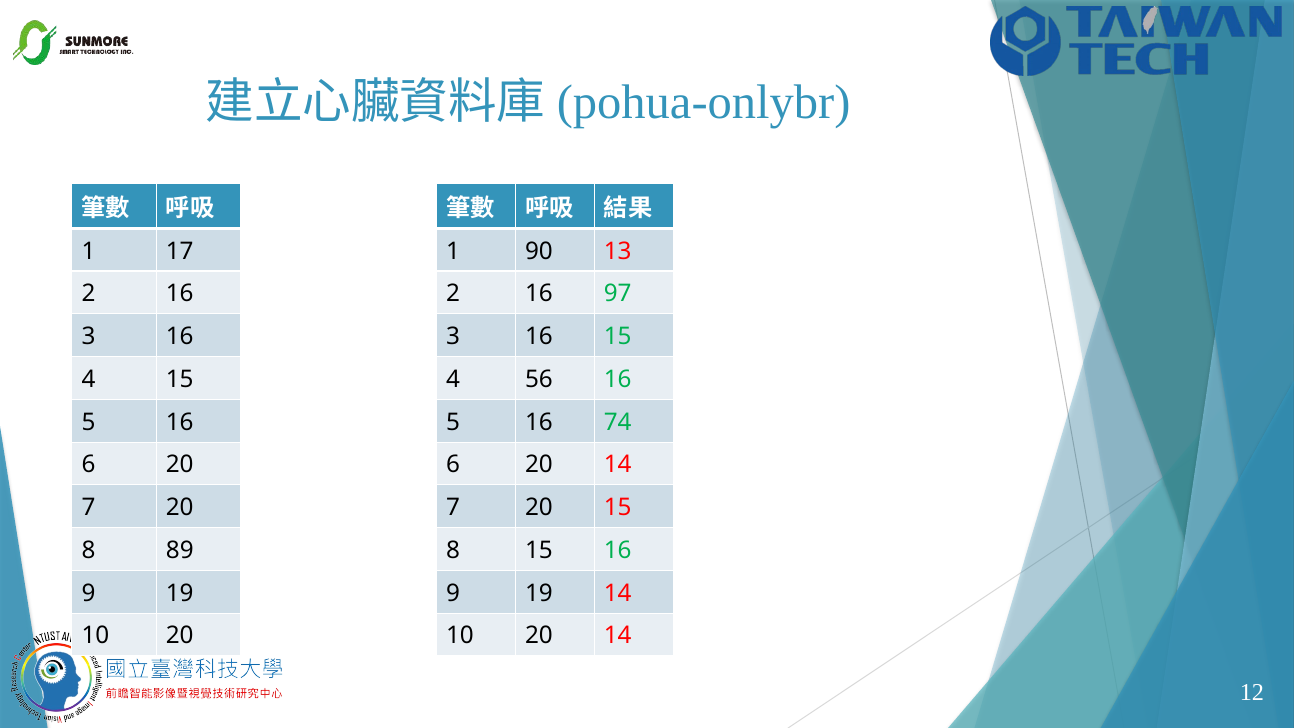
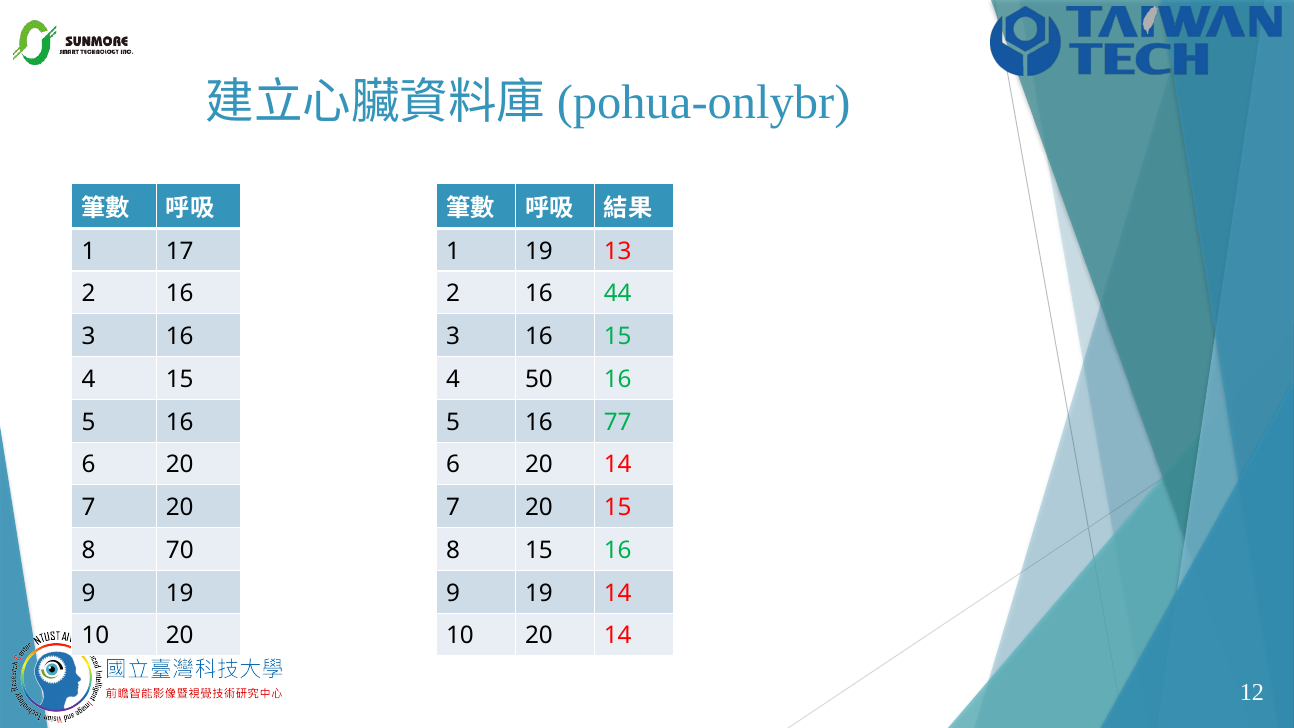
1 90: 90 -> 19
97: 97 -> 44
56: 56 -> 50
74: 74 -> 77
89: 89 -> 70
